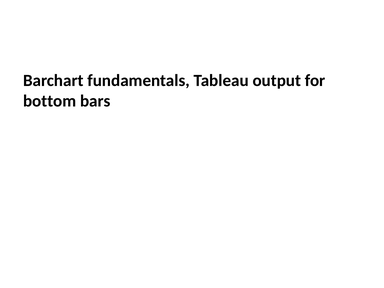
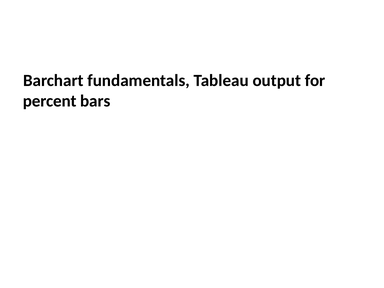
bottom: bottom -> percent
